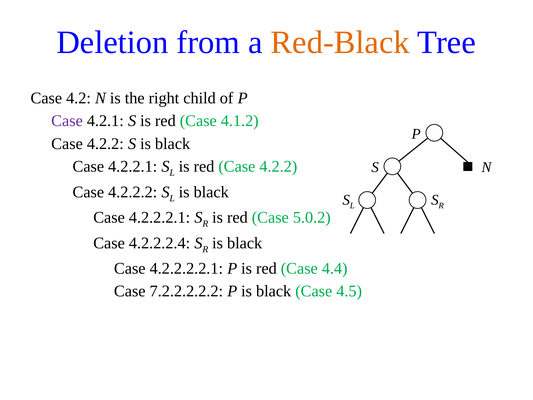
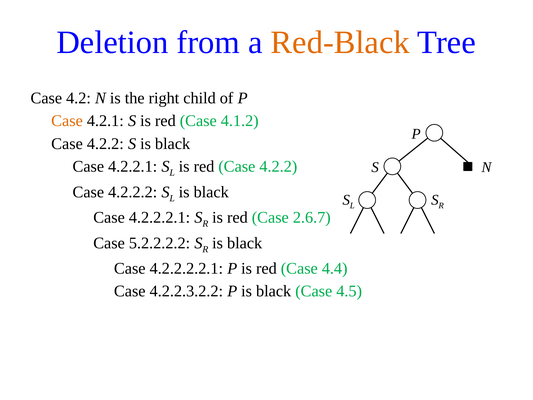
Case at (67, 121) colour: purple -> orange
5.0.2: 5.0.2 -> 2.6.7
4.2.2.2.4: 4.2.2.2.4 -> 5.2.2.2.2
7.2.2.2.2.2: 7.2.2.2.2.2 -> 4.2.2.3.2.2
